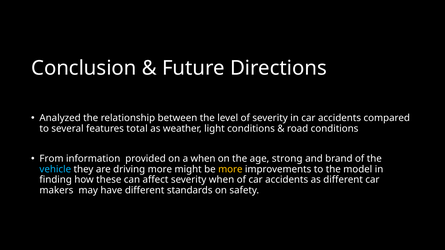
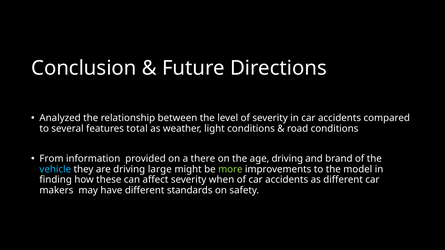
a when: when -> there
age strong: strong -> driving
driving more: more -> large
more at (230, 169) colour: yellow -> light green
